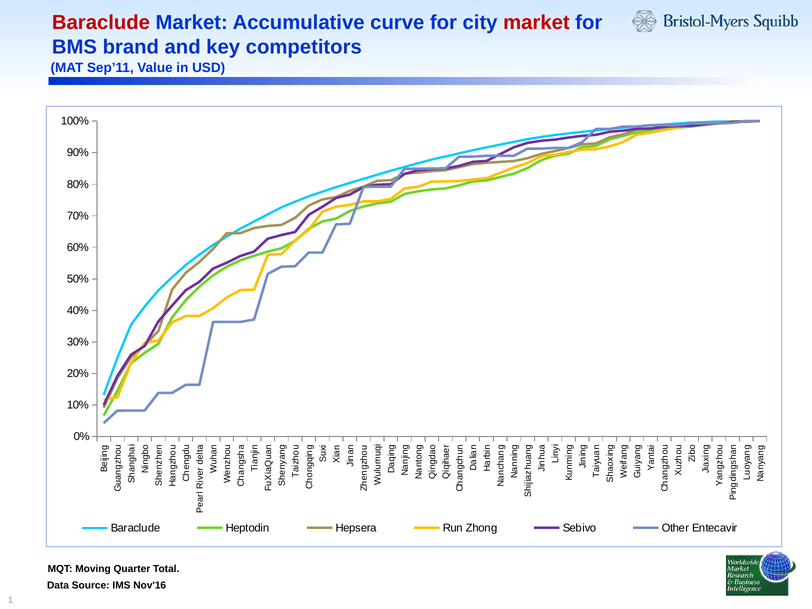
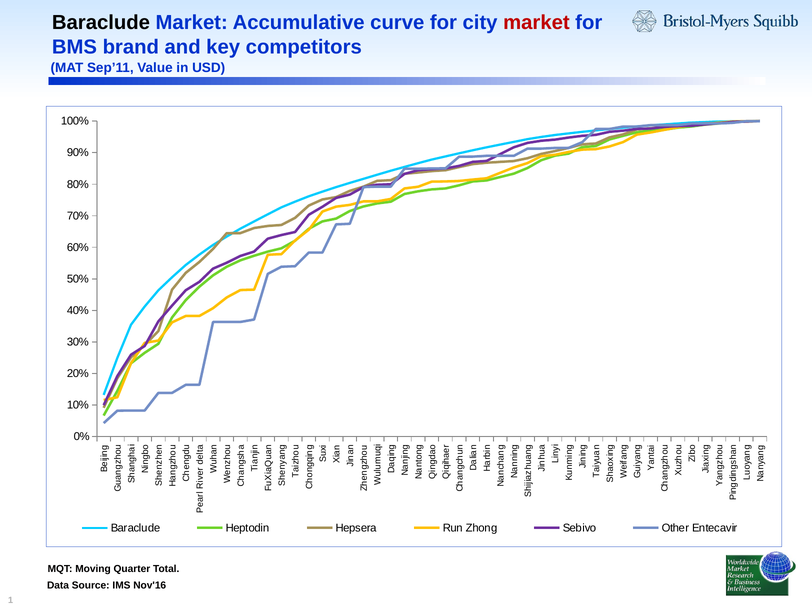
Baraclude at (101, 23) colour: red -> black
